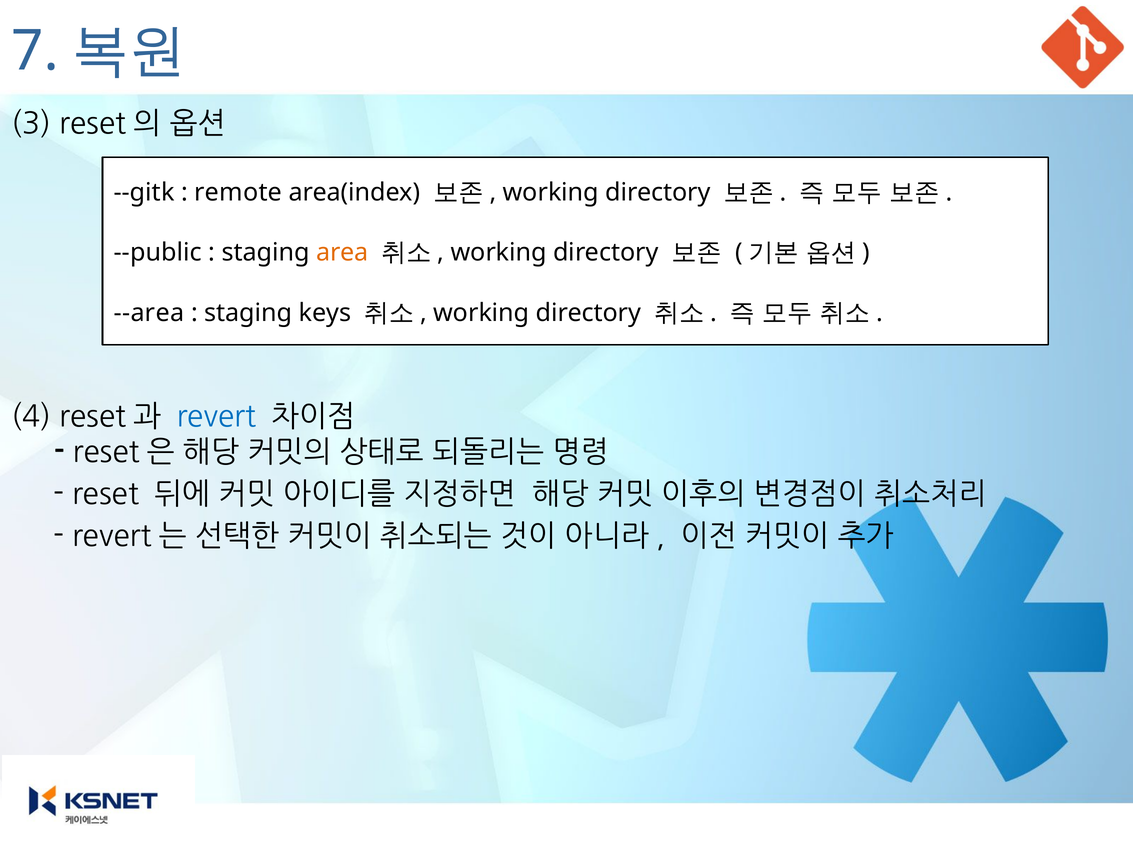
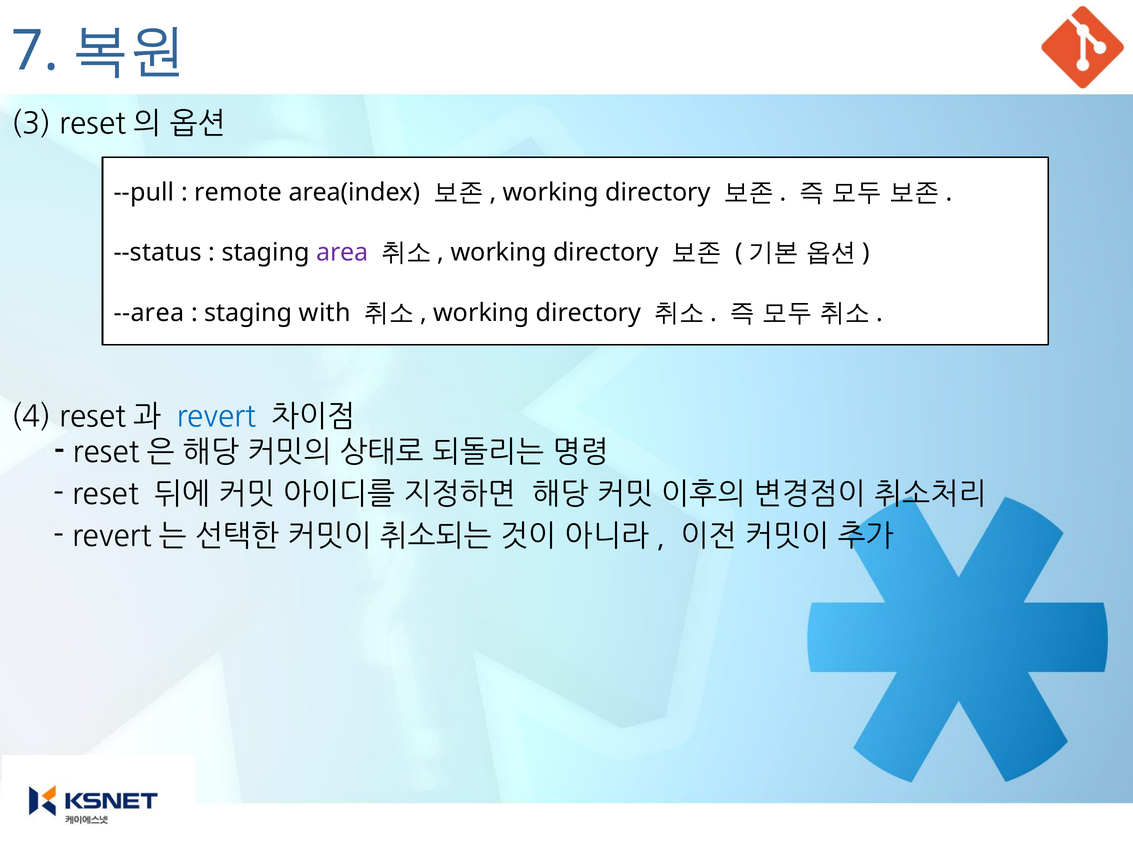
--gitk: --gitk -> --pull
--public: --public -> --status
area colour: orange -> purple
keys: keys -> with
